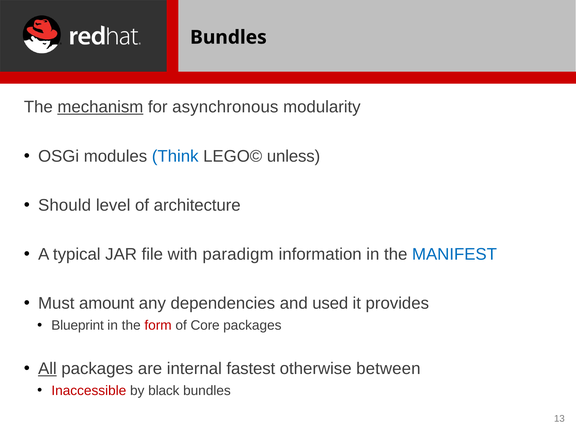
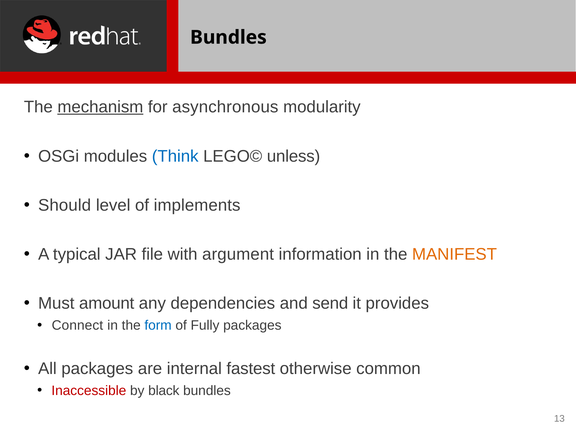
architecture: architecture -> implements
paradigm: paradigm -> argument
MANIFEST colour: blue -> orange
used: used -> send
Blueprint: Blueprint -> Connect
form colour: red -> blue
Core: Core -> Fully
All underline: present -> none
between: between -> common
